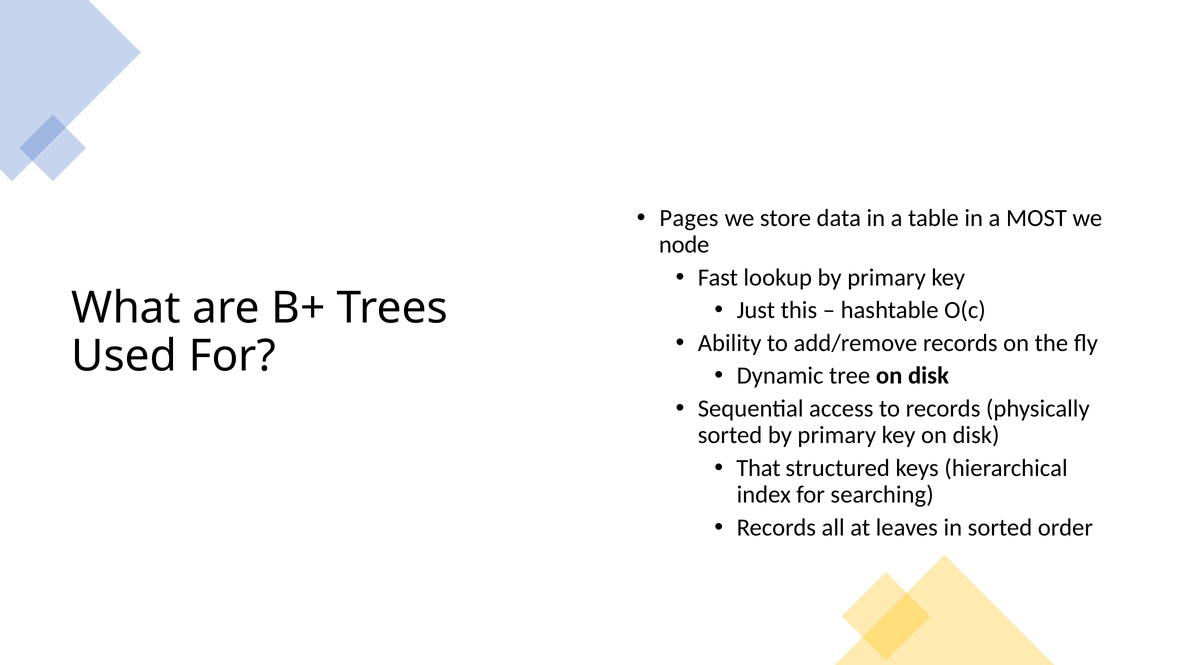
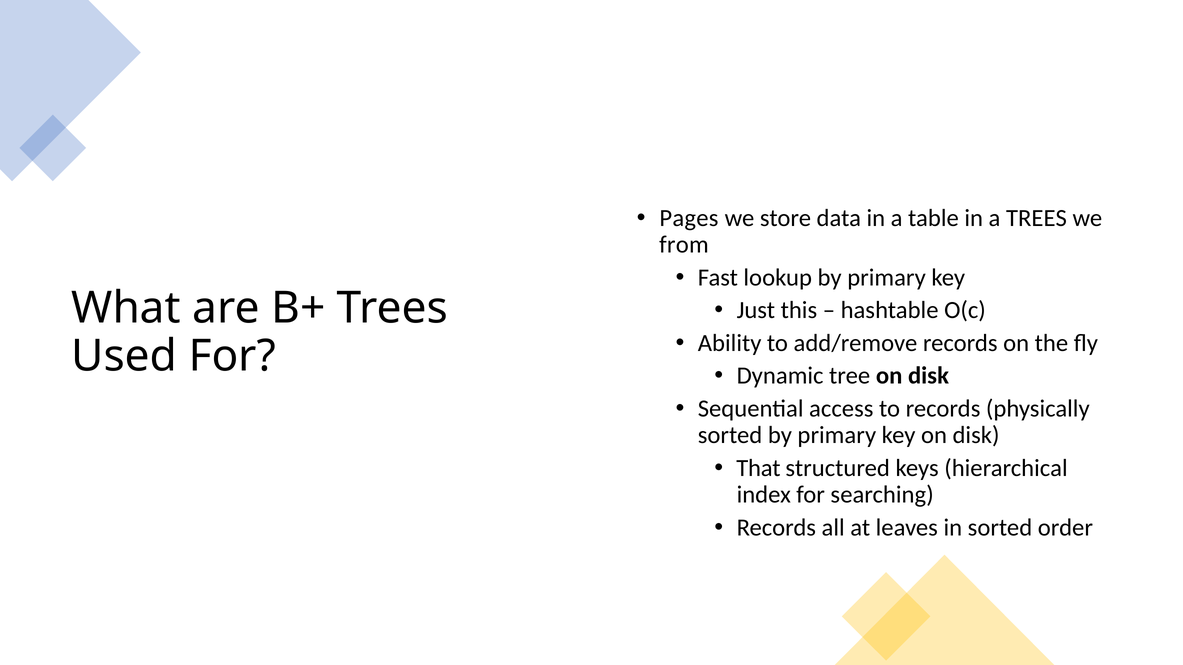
a MOST: MOST -> TREES
node: node -> from
